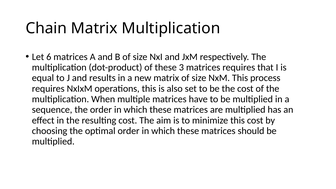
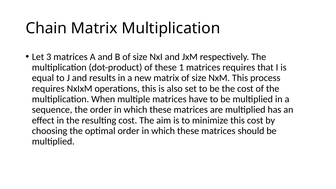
6: 6 -> 3
3: 3 -> 1
